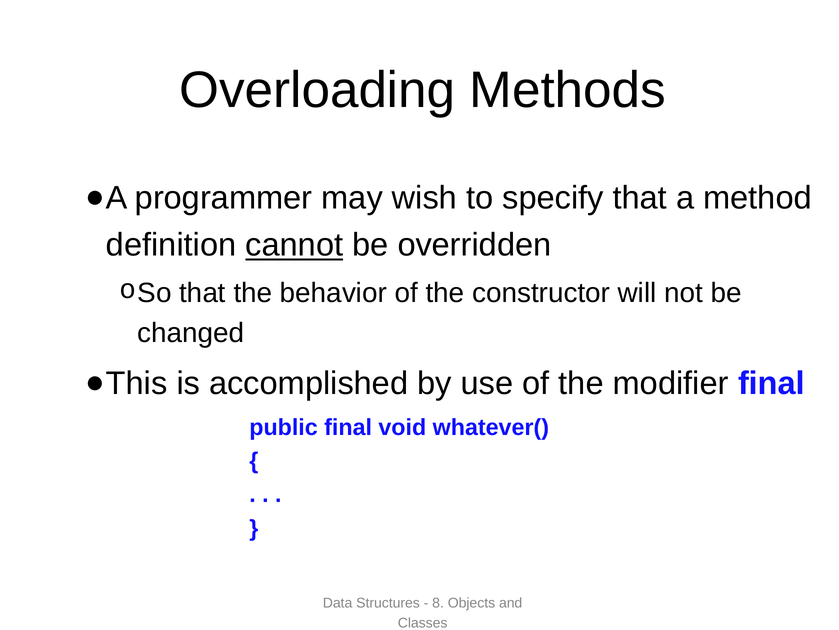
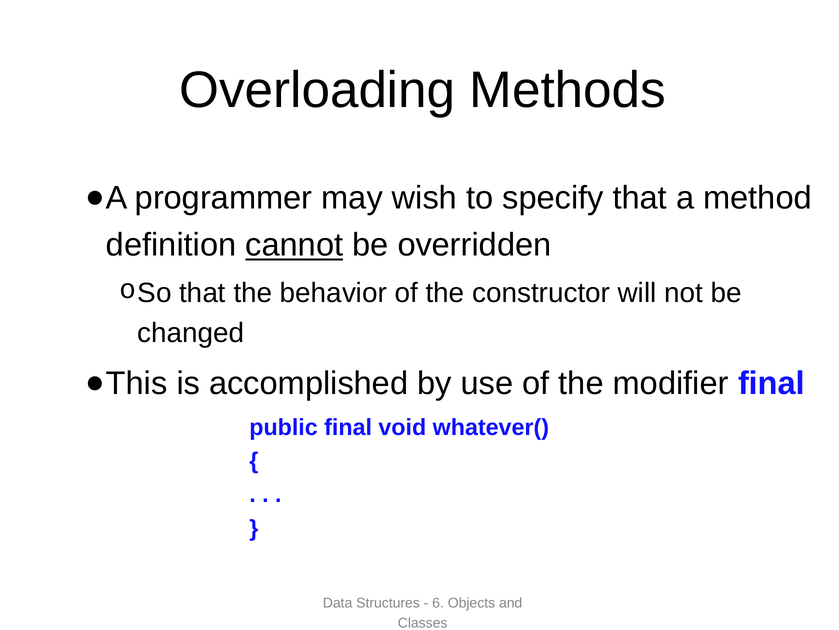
8: 8 -> 6
